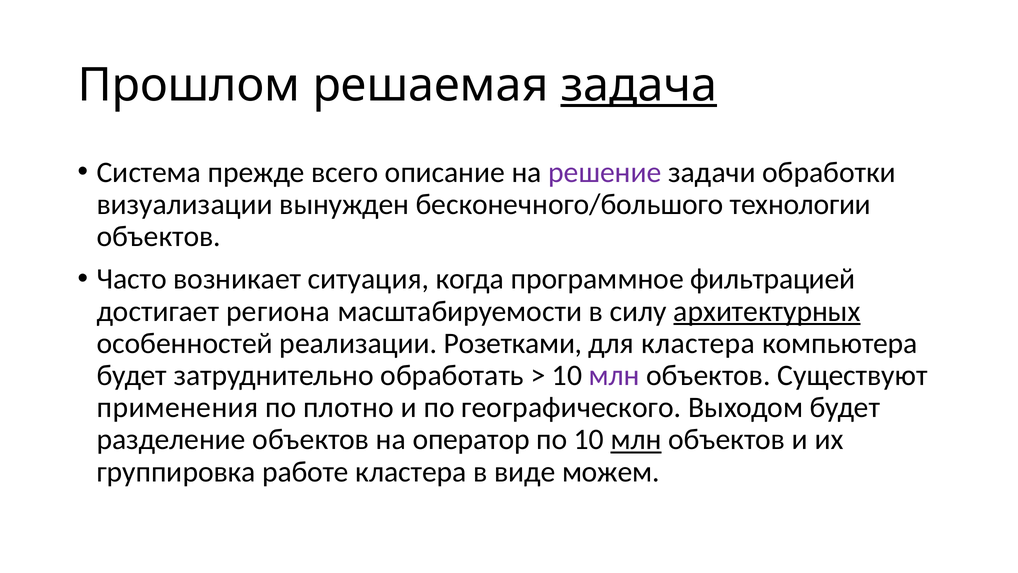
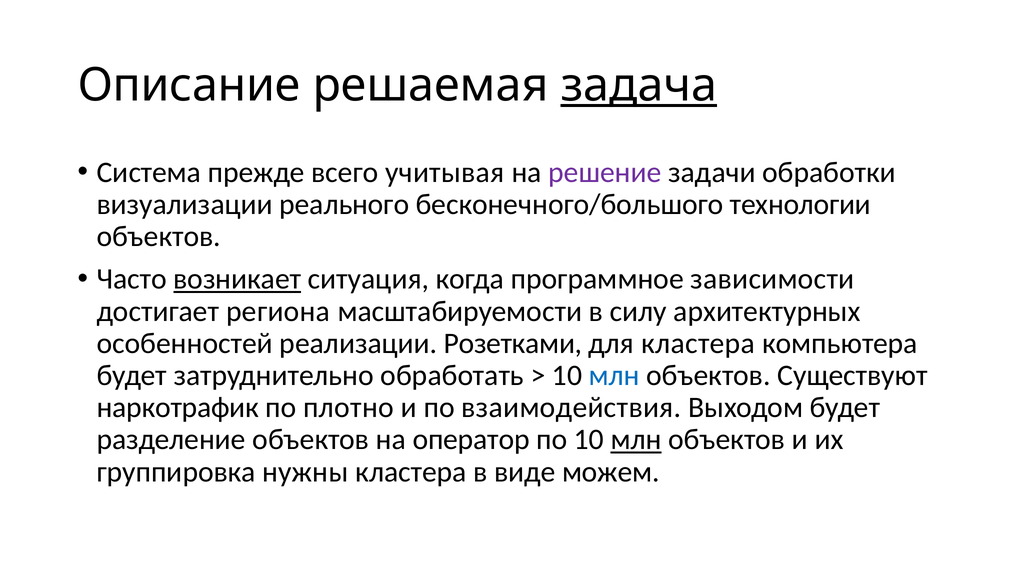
Прошлом: Прошлом -> Описание
описание: описание -> учитывая
вынужден: вынужден -> реального
возникает underline: none -> present
фильтрацией: фильтрацией -> зависимости
архитектурных underline: present -> none
млн at (614, 375) colour: purple -> blue
применения: применения -> наркотрафик
географического: географического -> взаимодействия
работе: работе -> нужны
